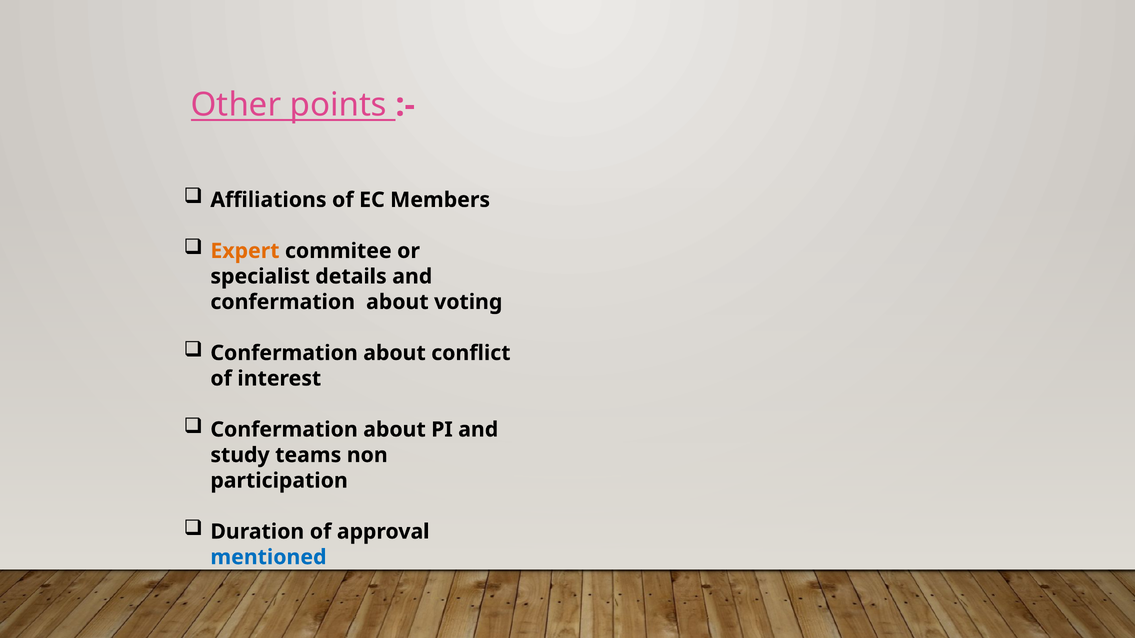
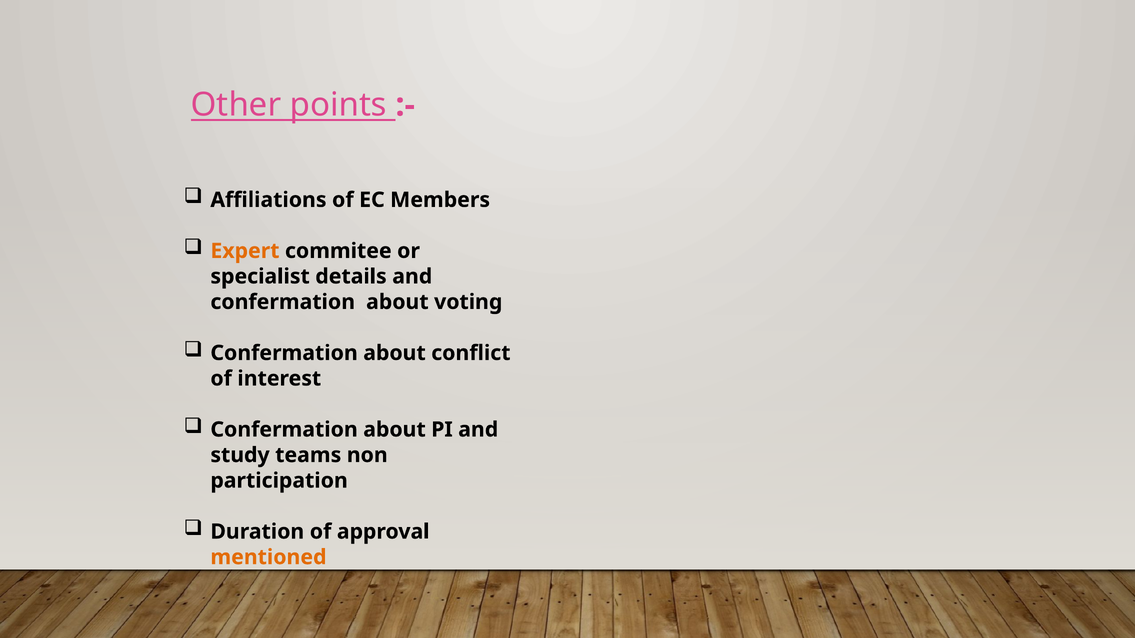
mentioned colour: blue -> orange
